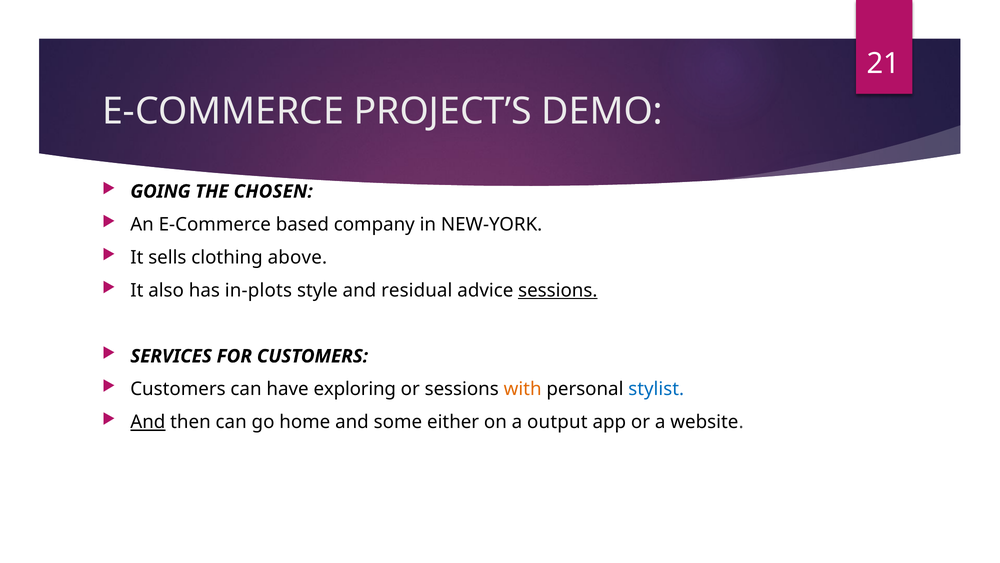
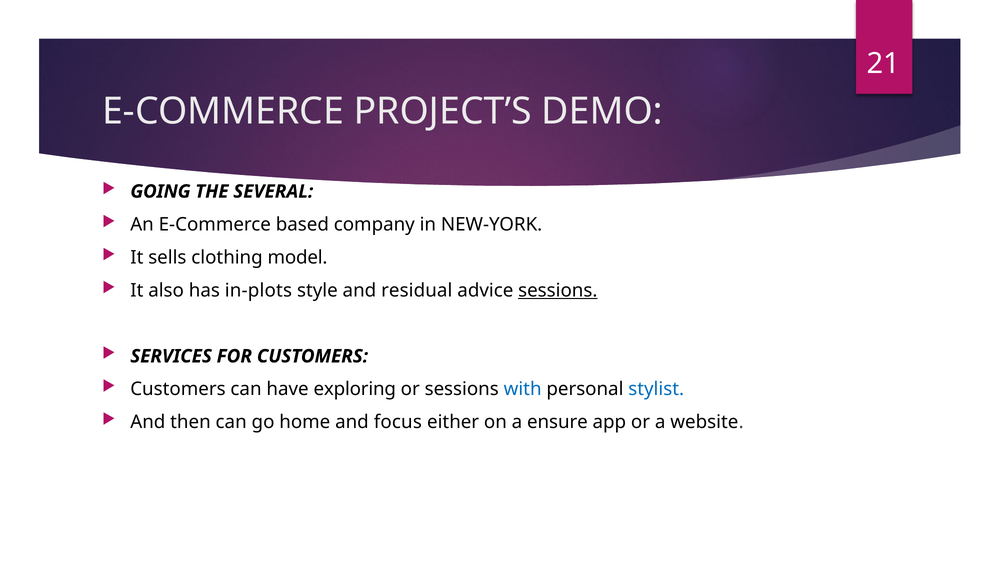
CHOSEN: CHOSEN -> SEVERAL
above: above -> model
with colour: orange -> blue
And at (148, 422) underline: present -> none
some: some -> focus
output: output -> ensure
